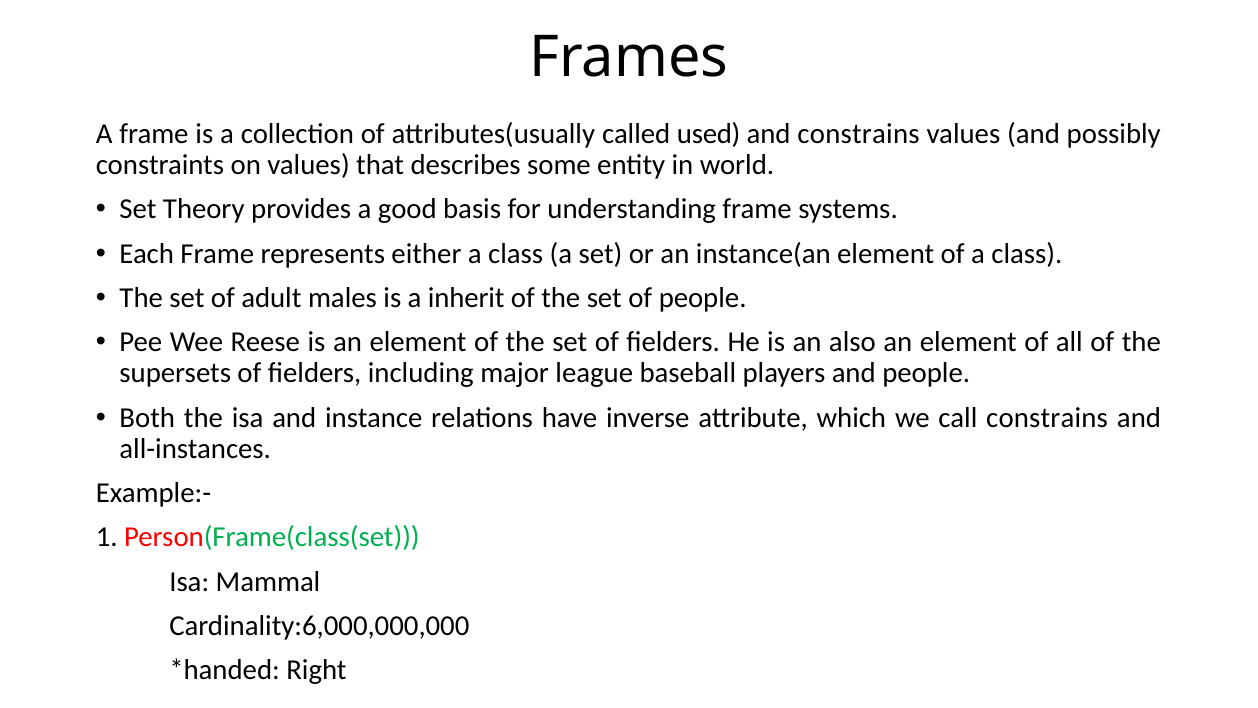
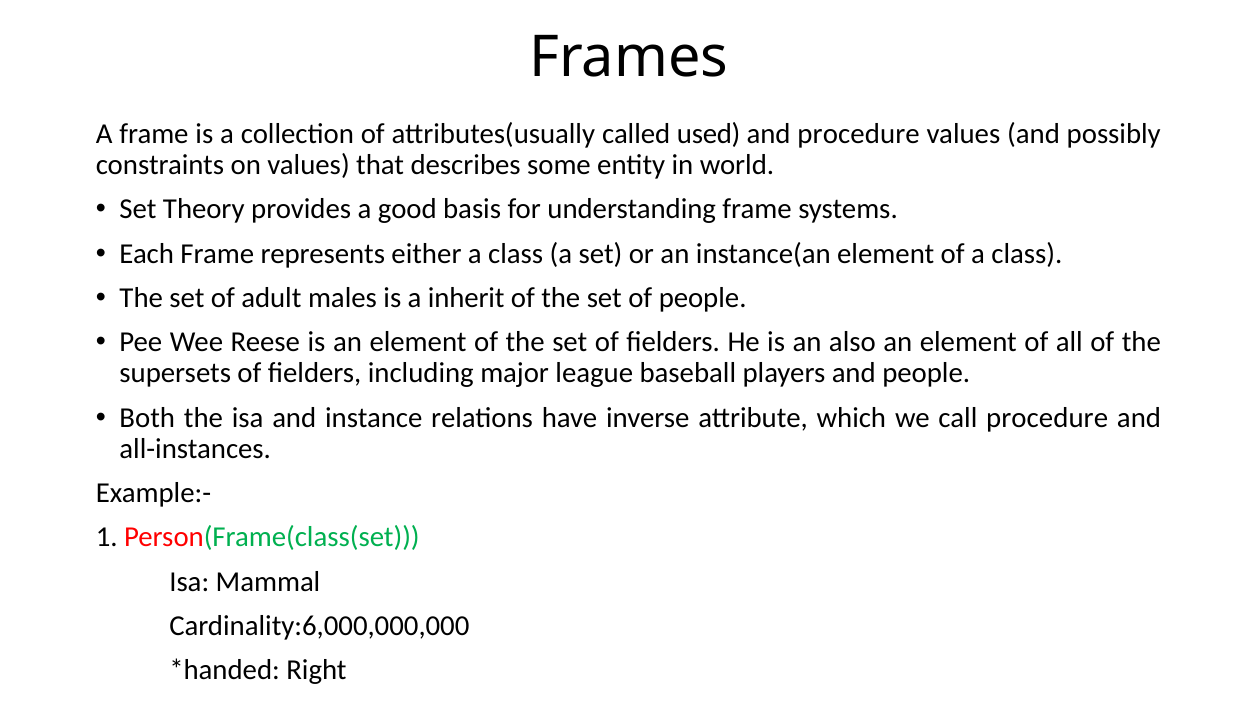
and constrains: constrains -> procedure
call constrains: constrains -> procedure
